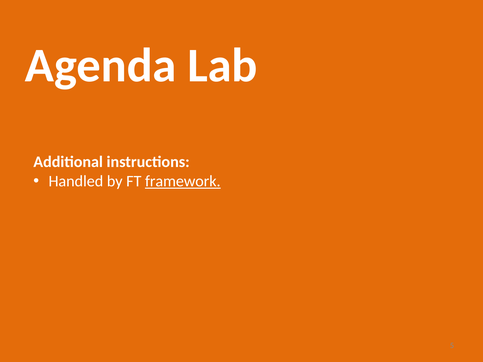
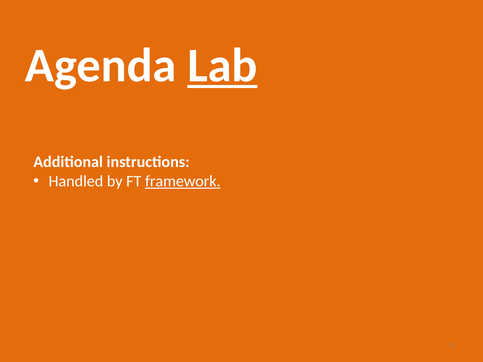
Lab underline: none -> present
